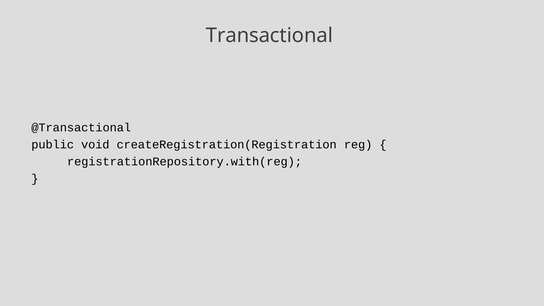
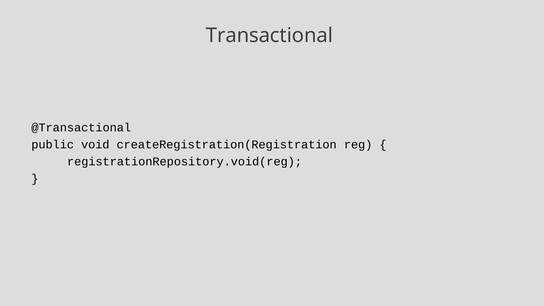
registrationRepository.with(reg: registrationRepository.with(reg -> registrationRepository.void(reg
